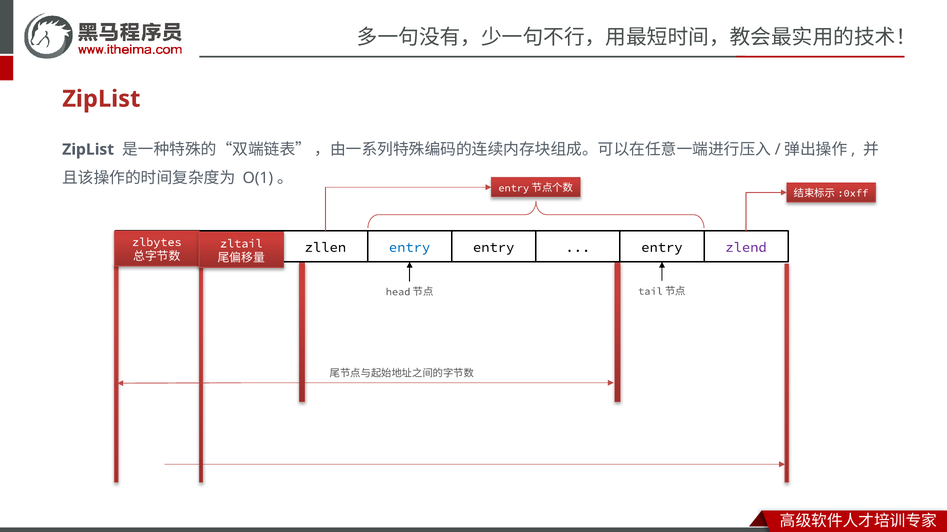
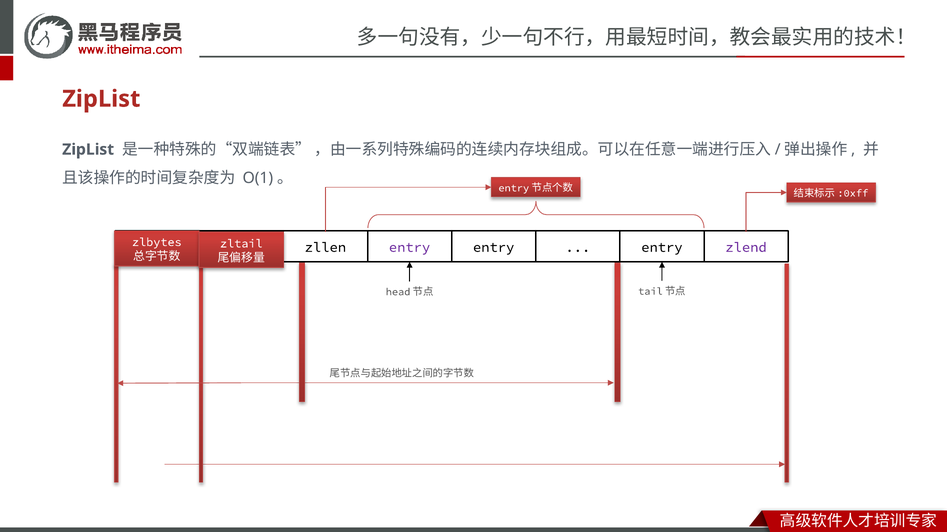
entry at (410, 248) colour: blue -> purple
